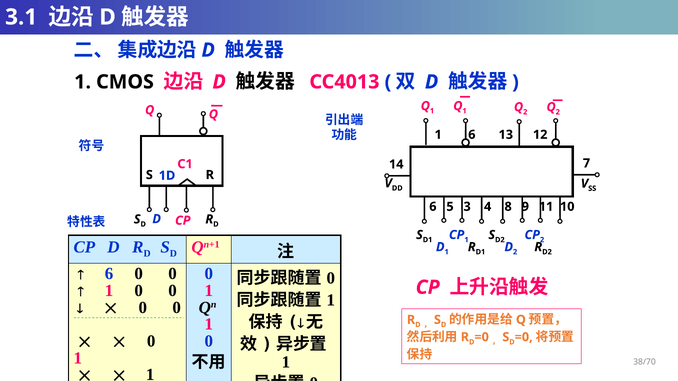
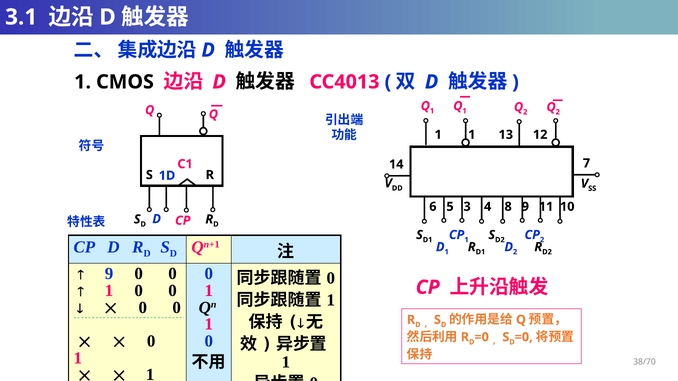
6 at (472, 135): 6 -> 1
6 at (109, 274): 6 -> 9
